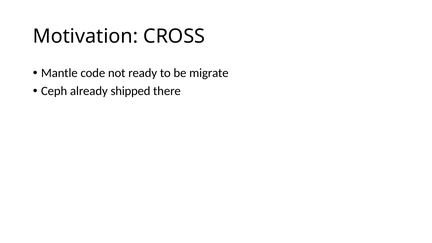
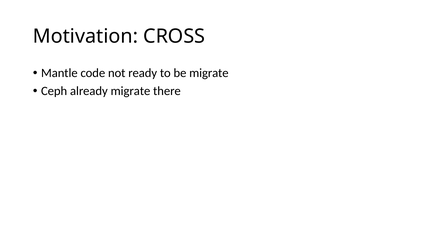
already shipped: shipped -> migrate
